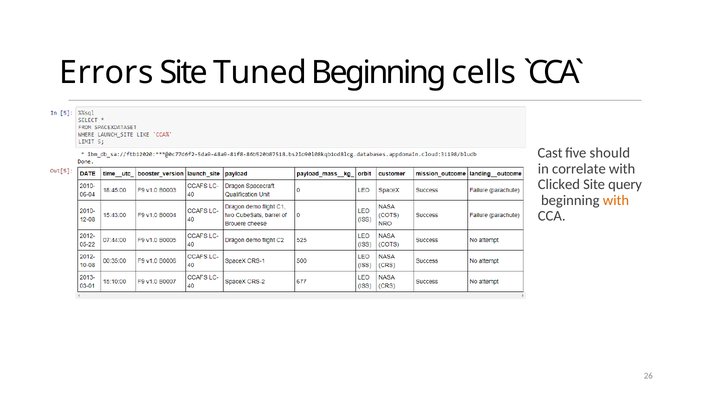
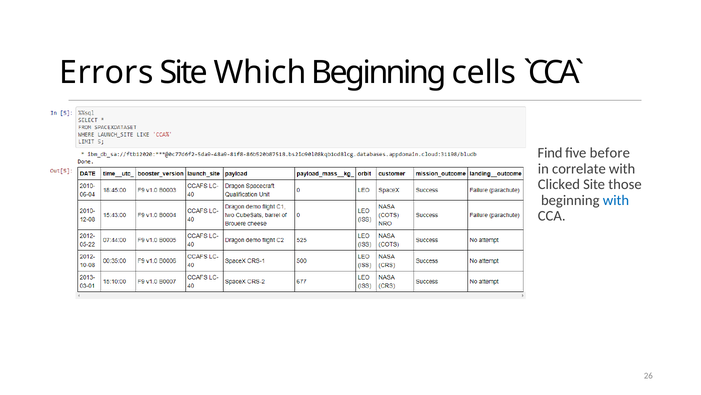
Tuned: Tuned -> Which
Cast: Cast -> Find
should: should -> before
query: query -> those
with at (616, 200) colour: orange -> blue
